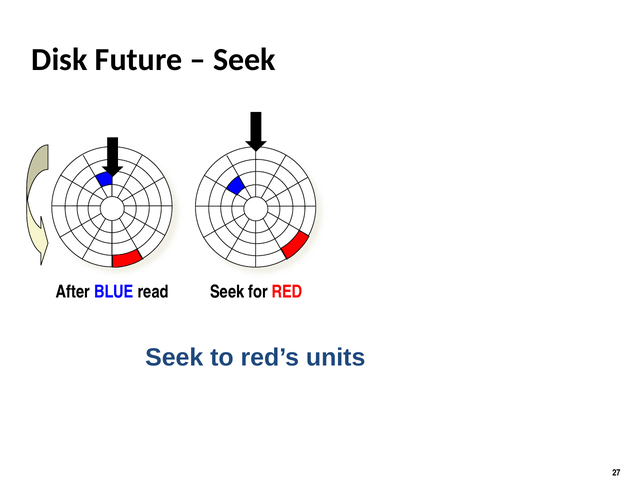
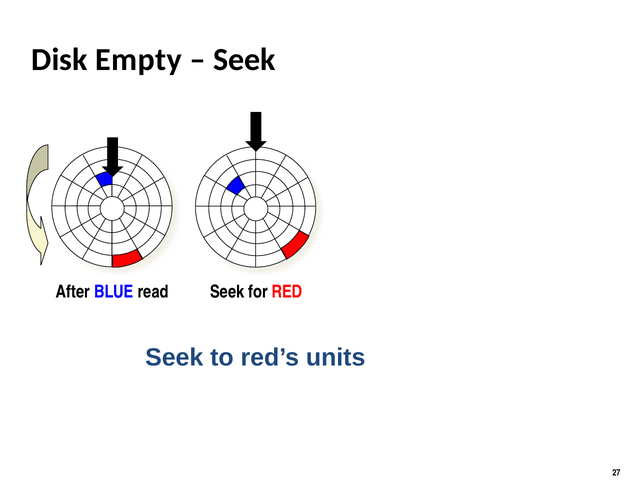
Future: Future -> Empty
